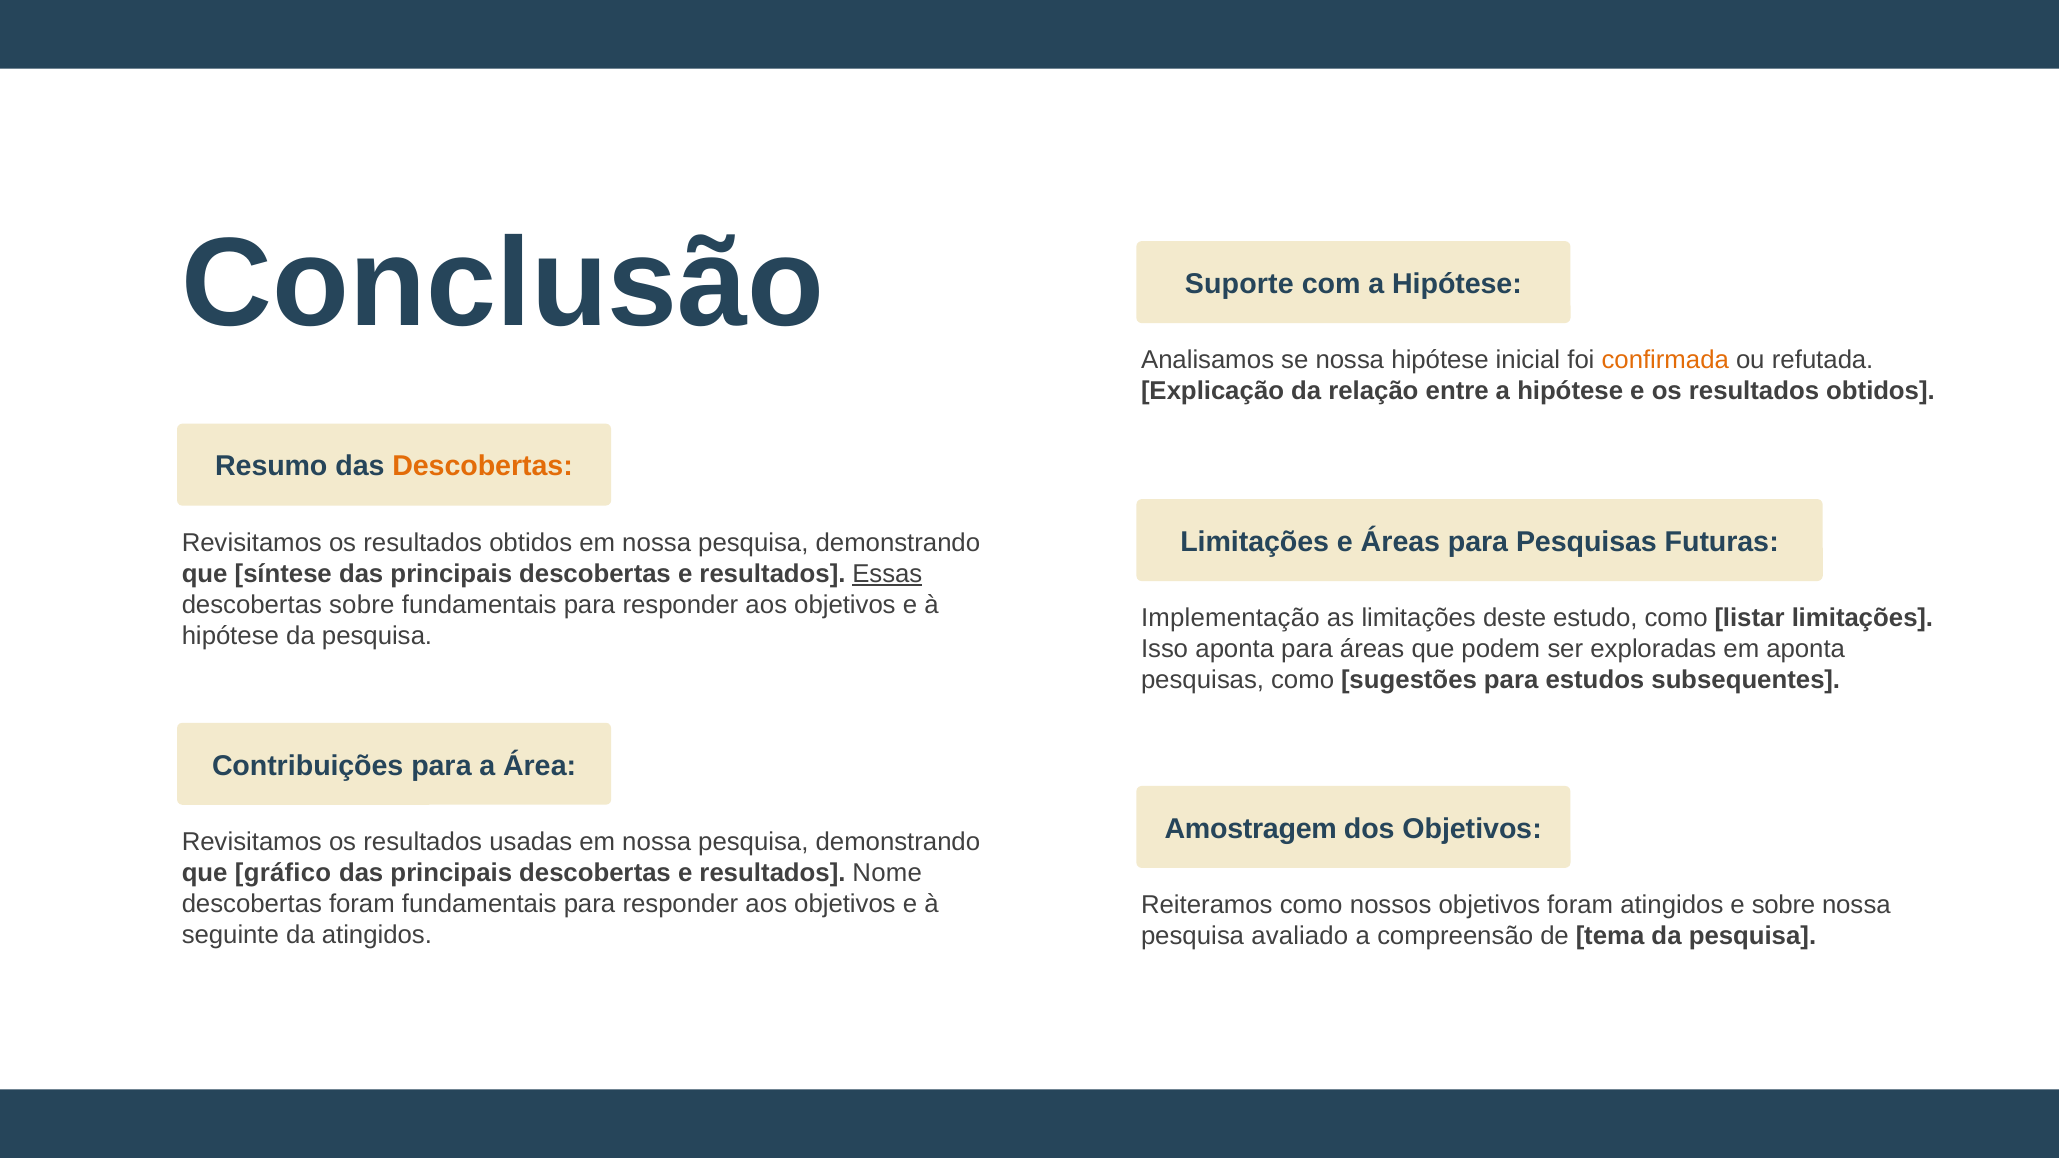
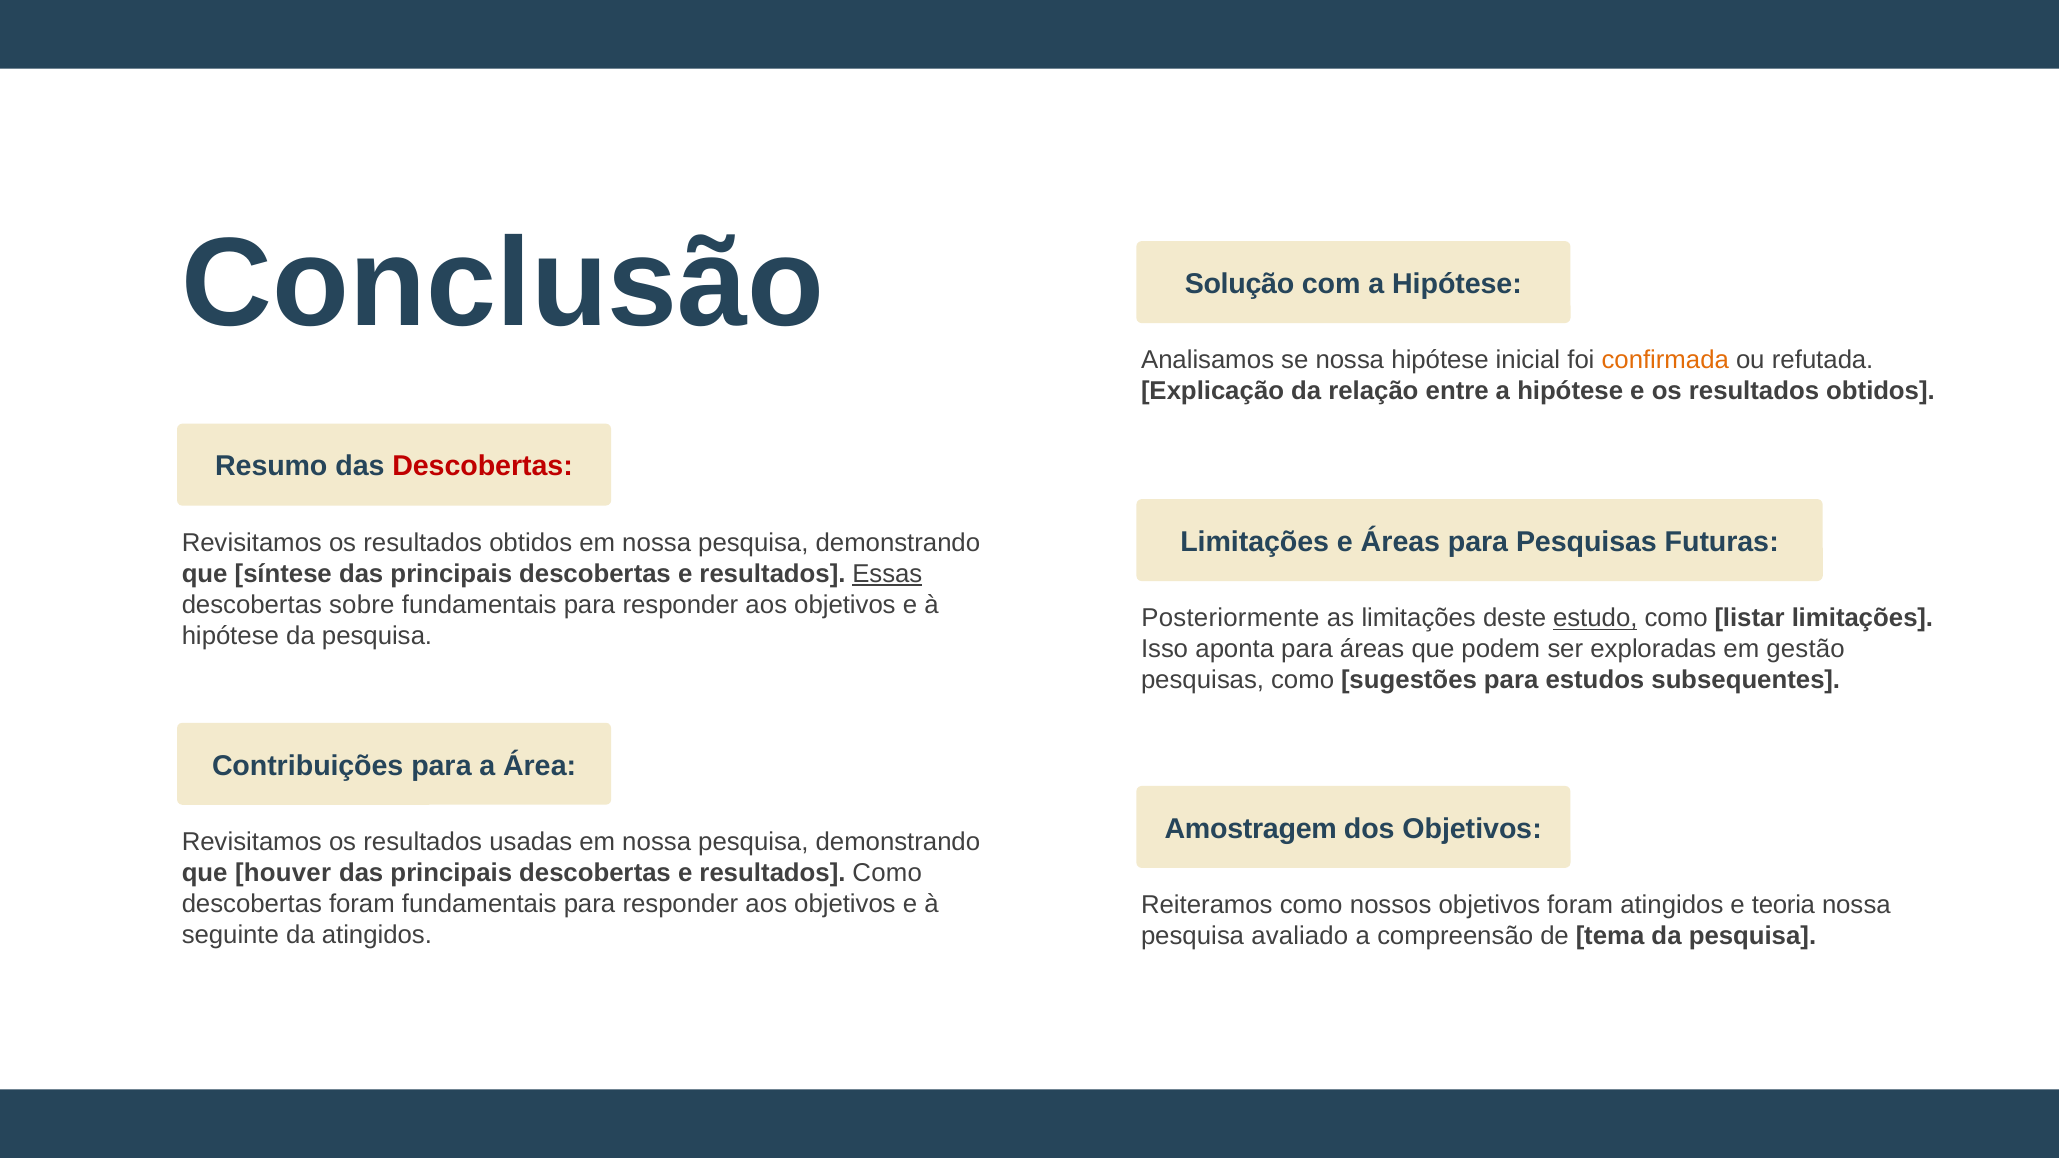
Suporte: Suporte -> Solução
Descobertas at (483, 467) colour: orange -> red
Implementação: Implementação -> Posteriormente
estudo underline: none -> present
em aponta: aponta -> gestão
gráfico: gráfico -> houver
resultados Nome: Nome -> Como
e sobre: sobre -> teoria
